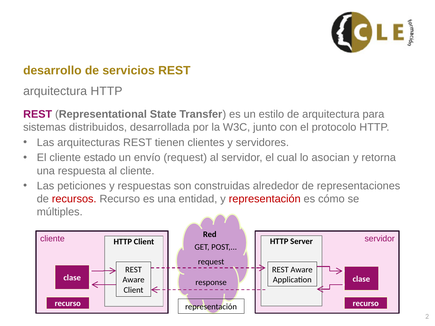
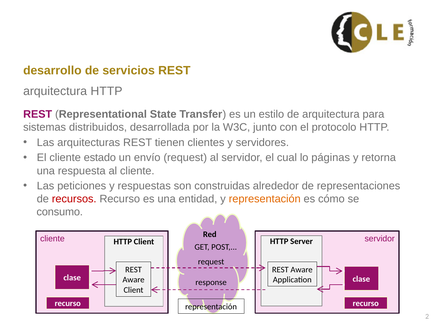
asocian: asocian -> páginas
representación at (265, 199) colour: red -> orange
múltiples: múltiples -> consumo
